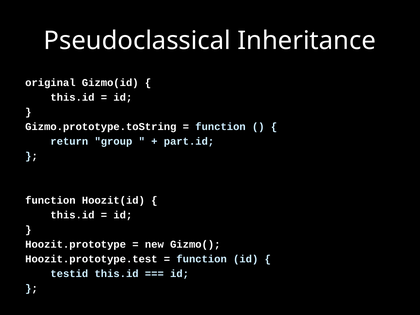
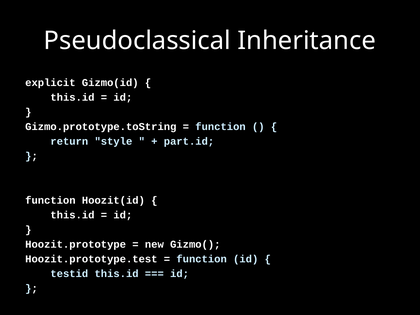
original: original -> explicit
group: group -> style
